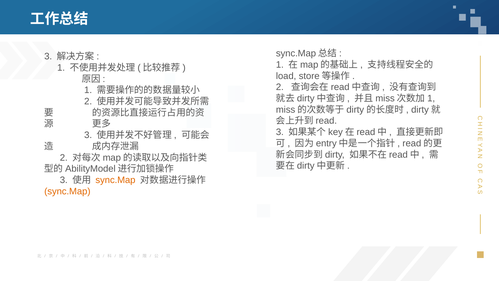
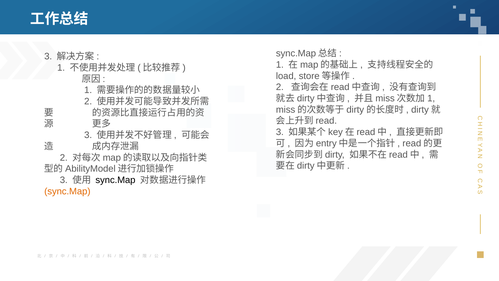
sync.Map at (115, 180) colour: orange -> black
